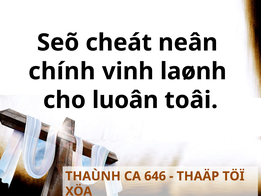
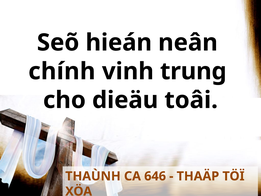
cheát: cheát -> hieán
laønh: laønh -> trung
luoân: luoân -> dieäu
